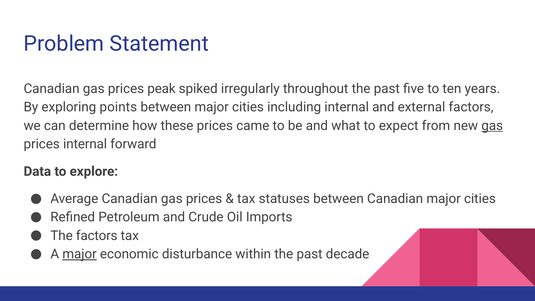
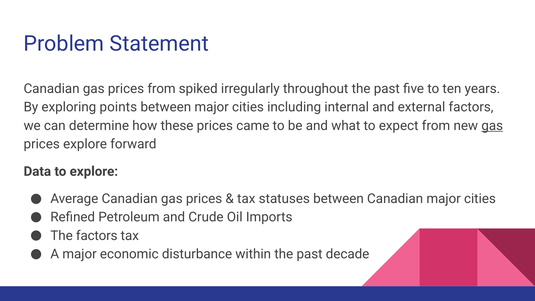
prices peak: peak -> from
prices internal: internal -> explore
major at (80, 254) underline: present -> none
